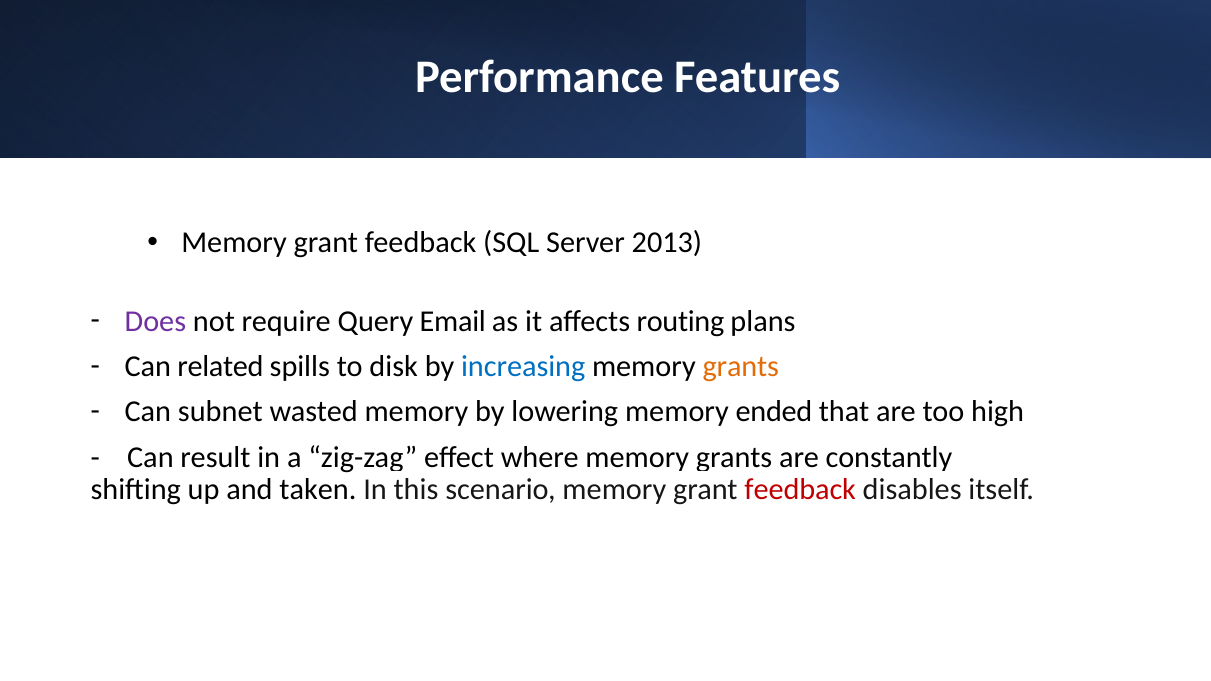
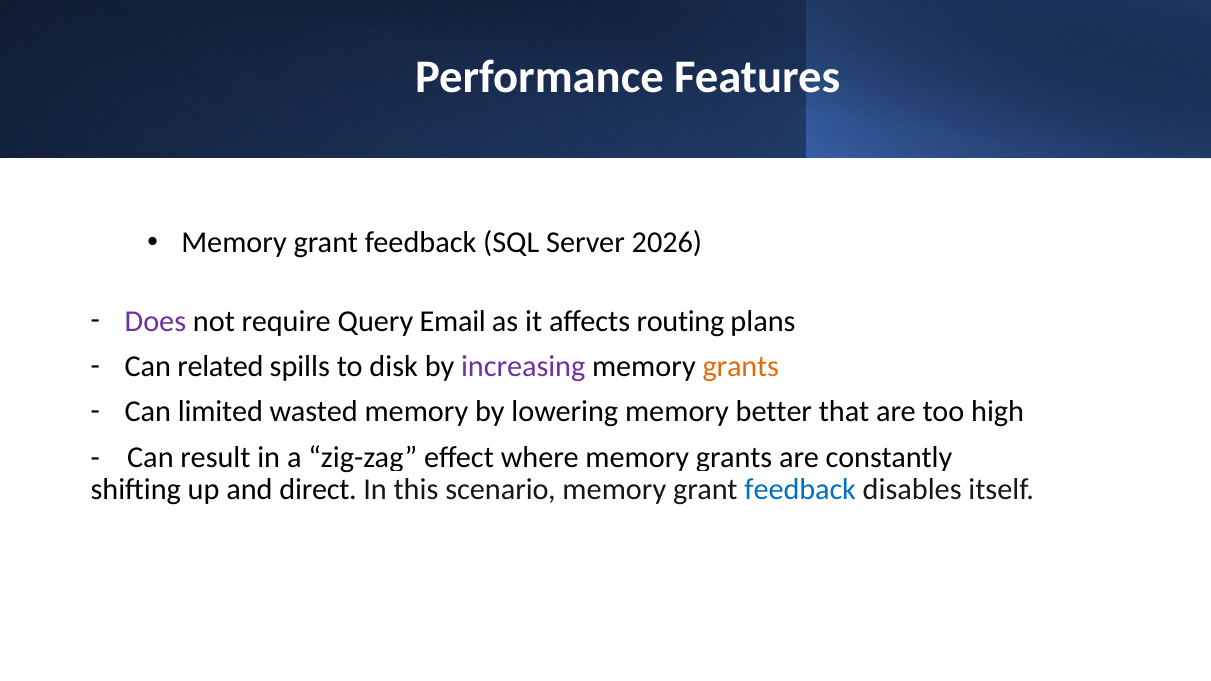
2013: 2013 -> 2026
increasing colour: blue -> purple
subnet: subnet -> limited
ended: ended -> better
taken: taken -> direct
feedback at (800, 490) colour: red -> blue
